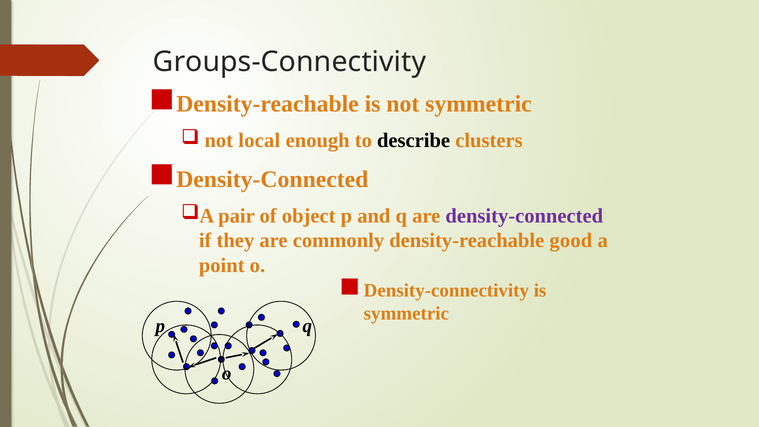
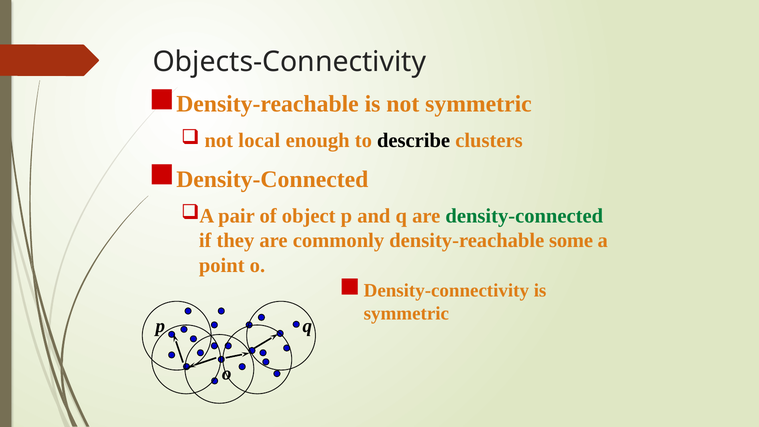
Groups-Connectivity: Groups-Connectivity -> Objects-Connectivity
density-connected colour: purple -> green
good: good -> some
